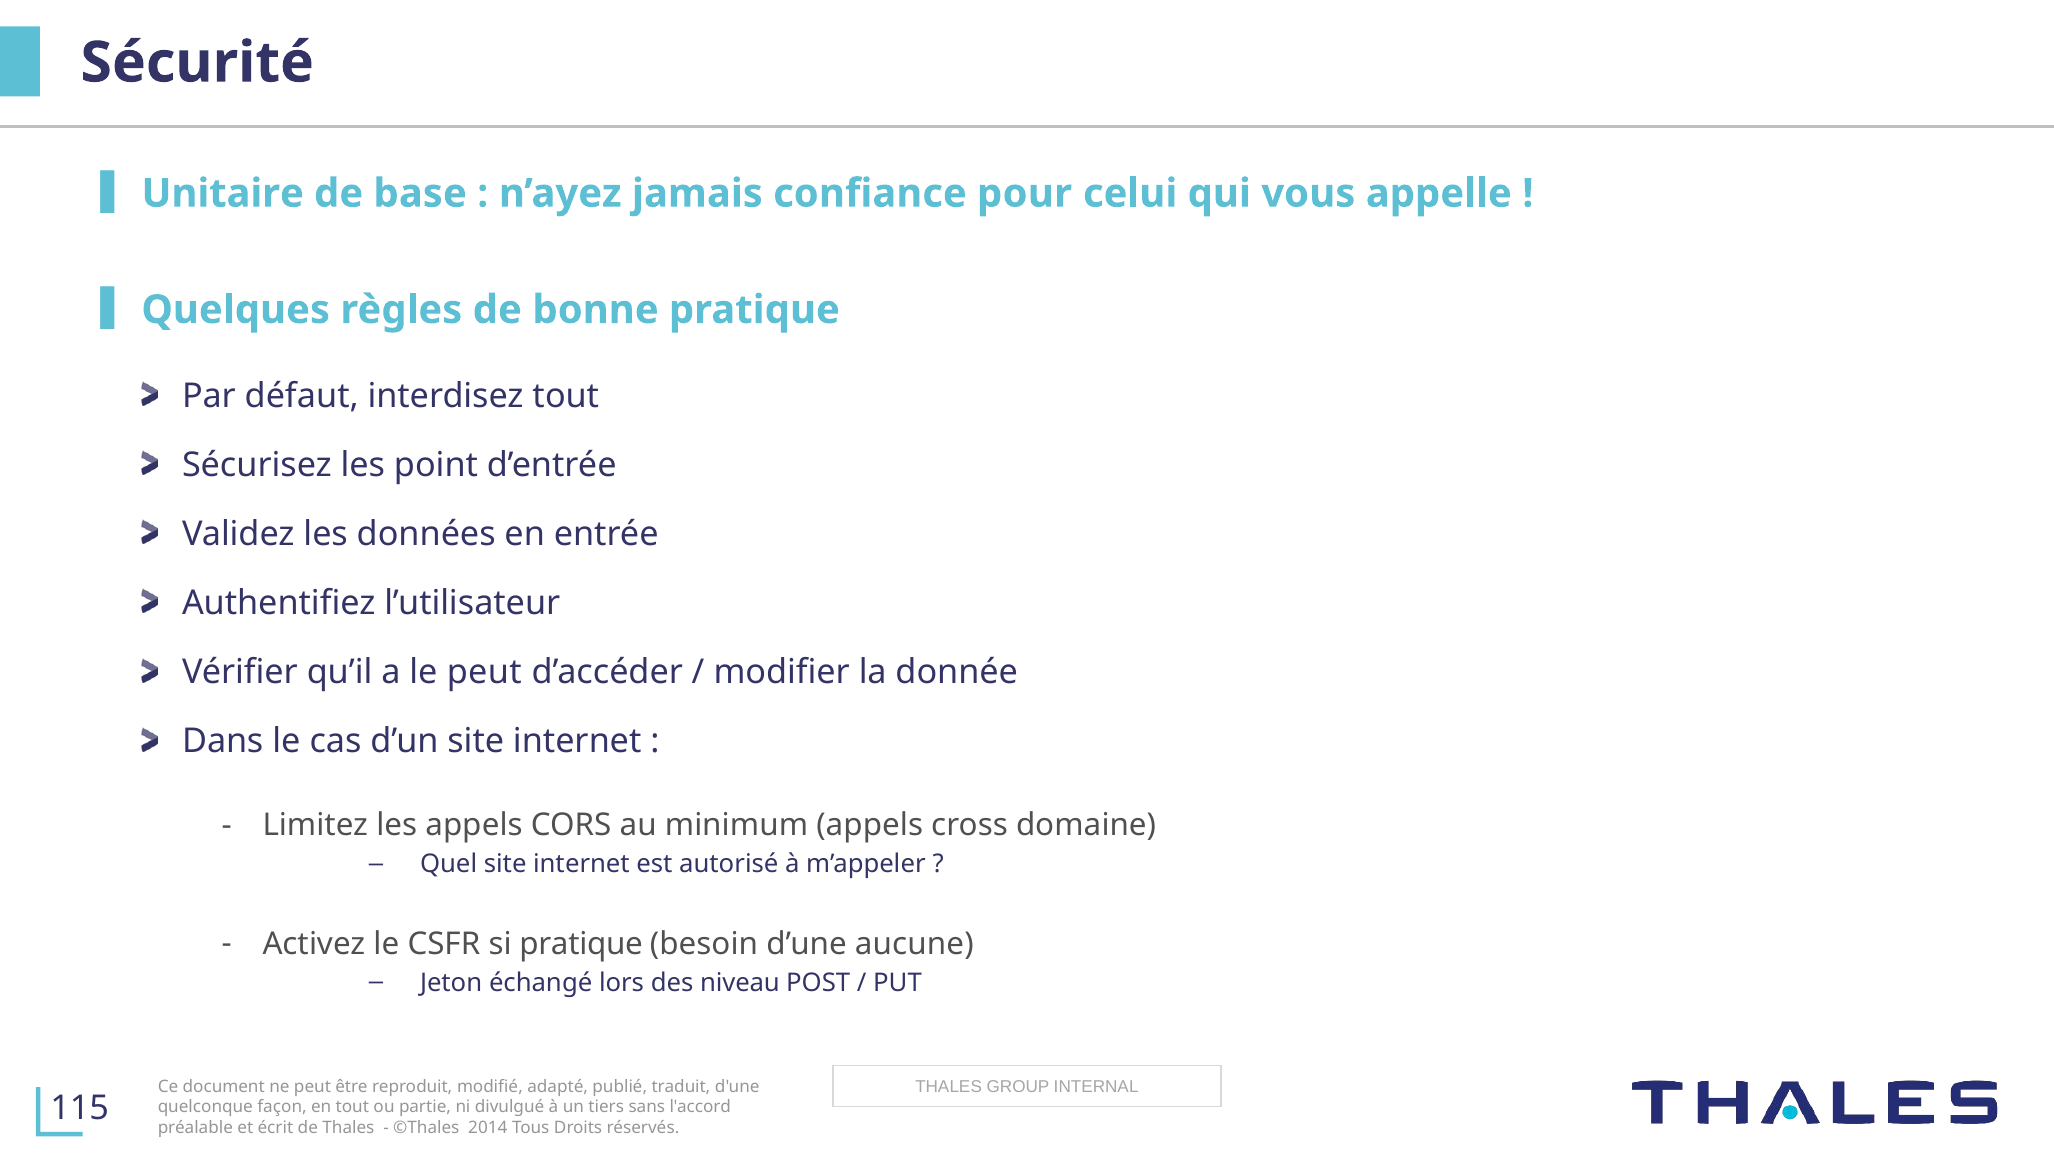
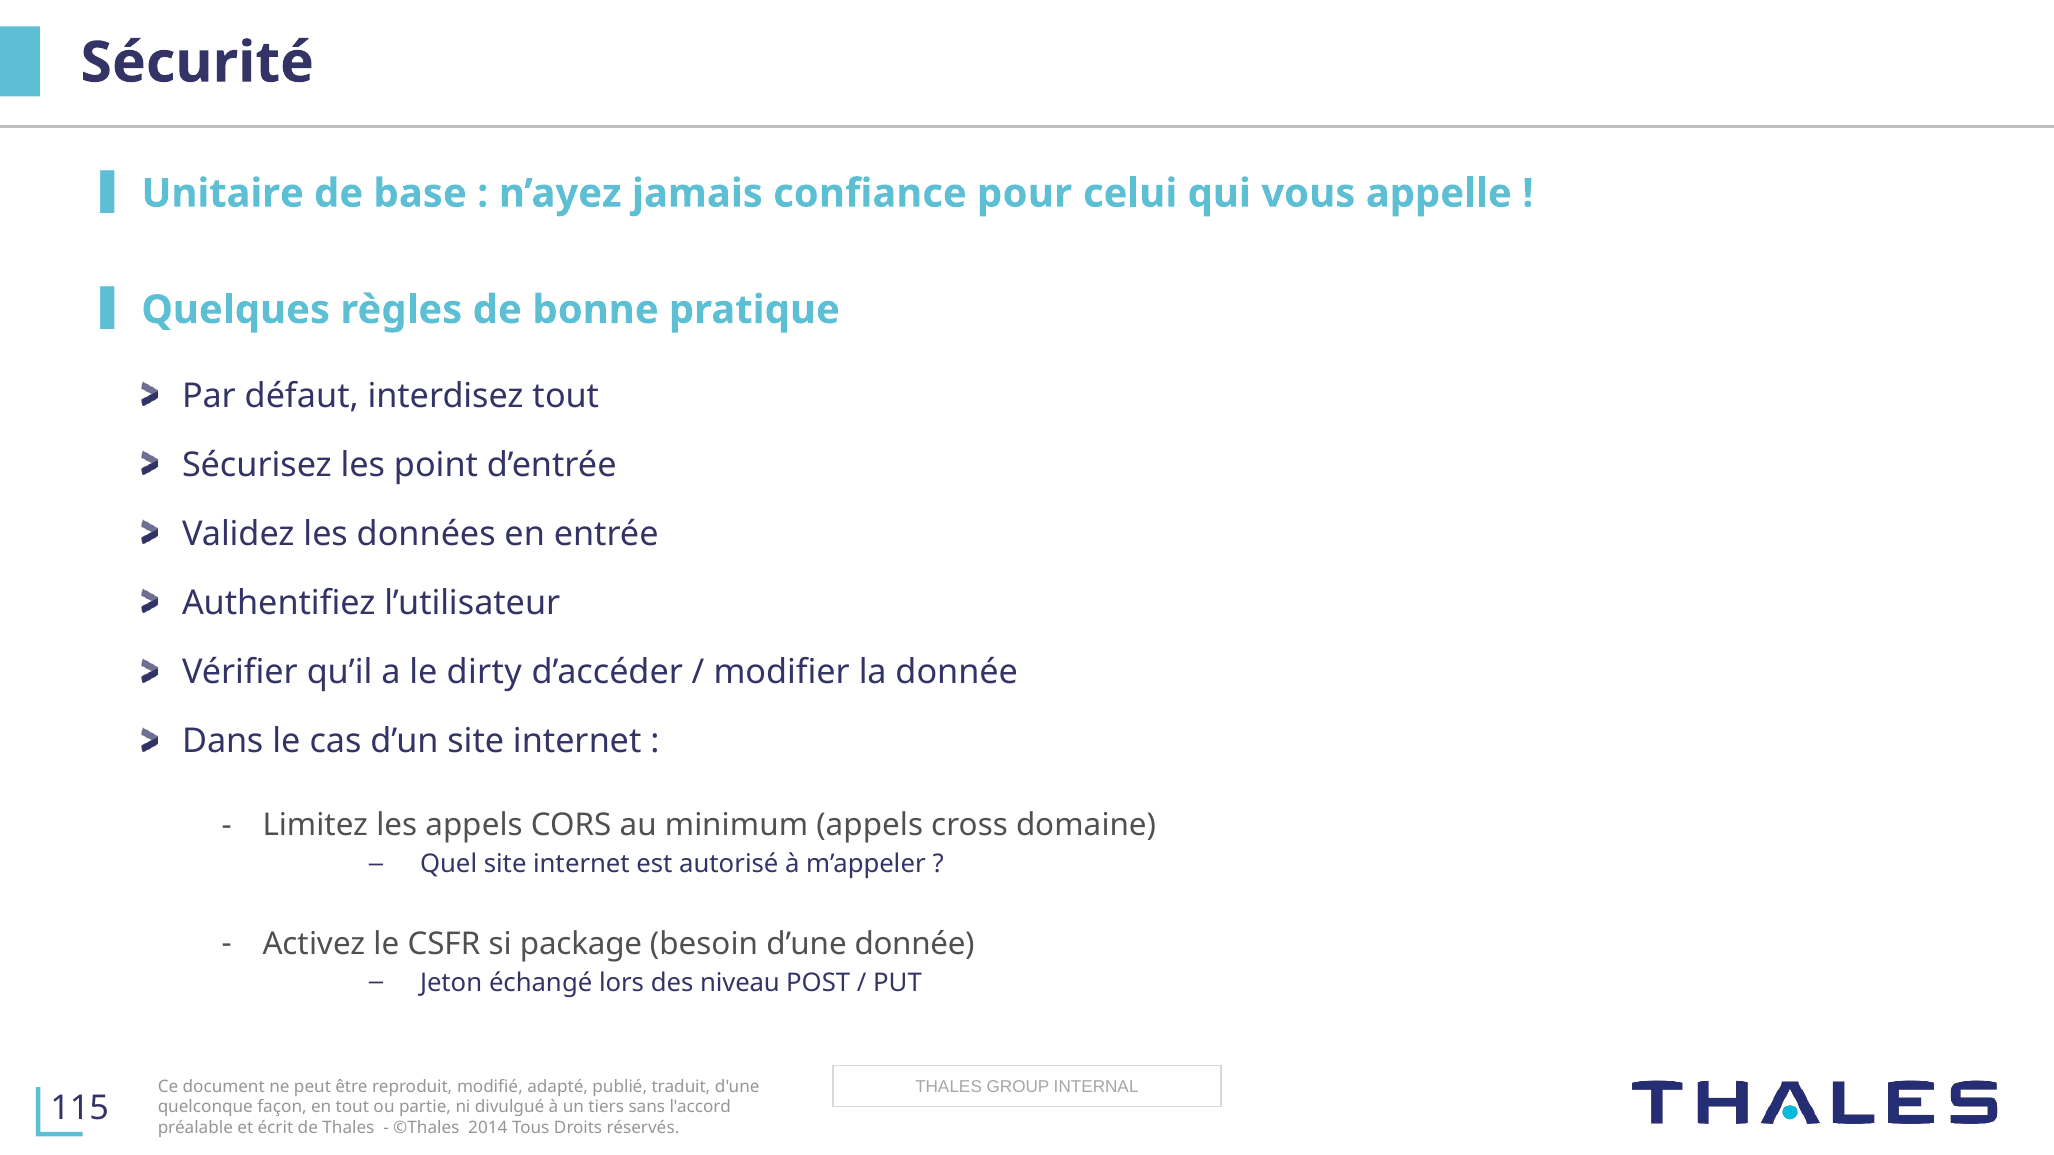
le peut: peut -> dirty
si pratique: pratique -> package
d’une aucune: aucune -> donnée
